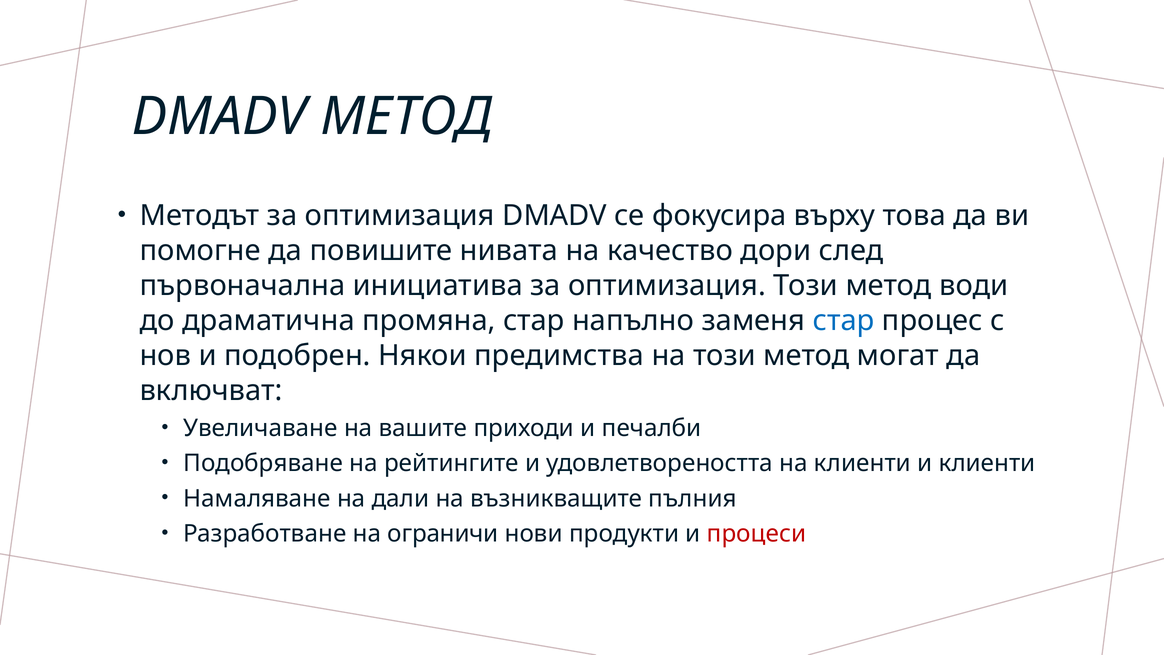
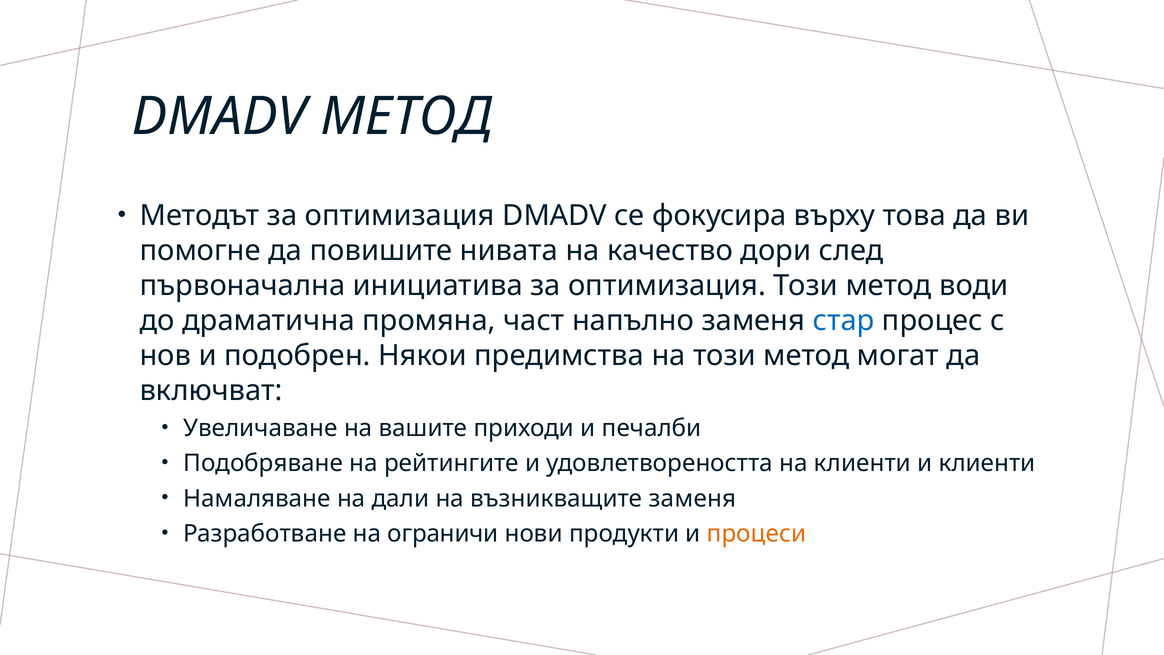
промяна стар: стар -> част
възникващите пълния: пълния -> заменя
процеси colour: red -> orange
